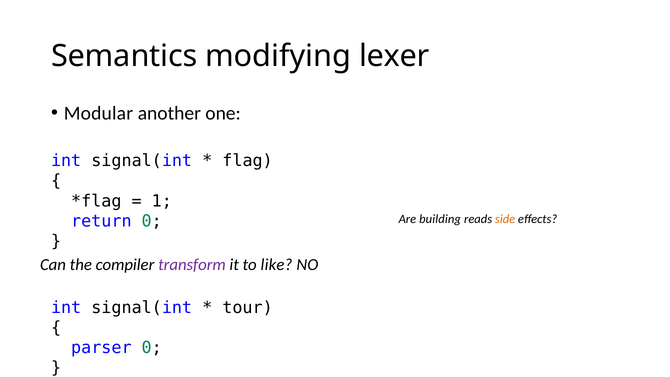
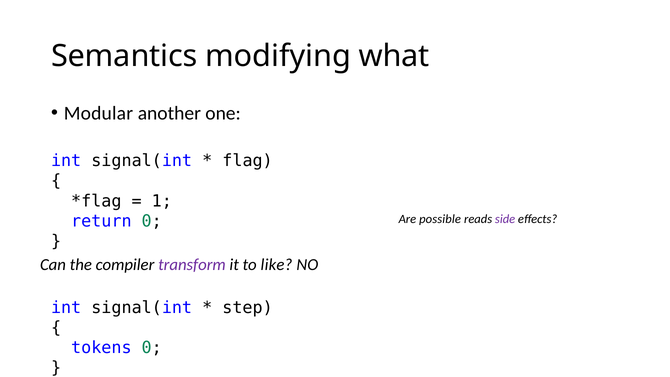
lexer: lexer -> what
building: building -> possible
side colour: orange -> purple
tour: tour -> step
parser: parser -> tokens
